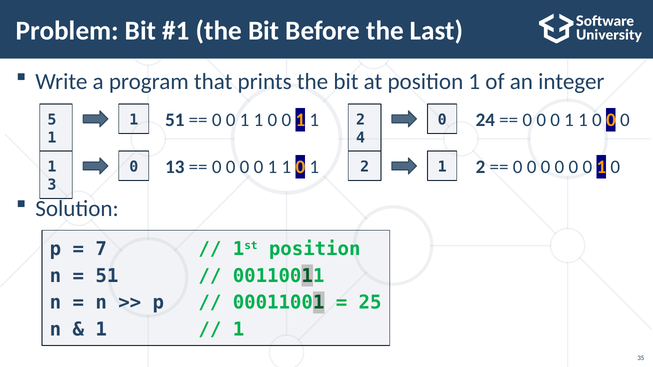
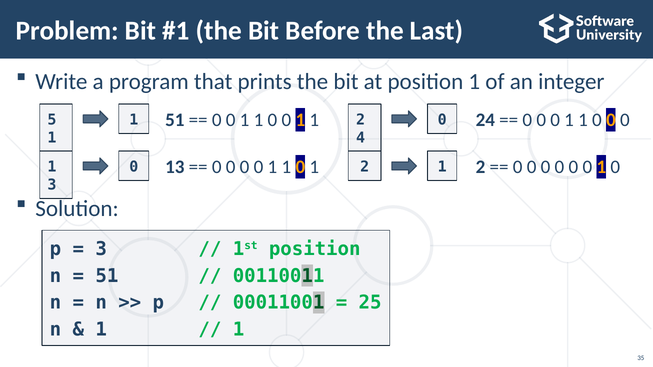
7 at (101, 249): 7 -> 3
